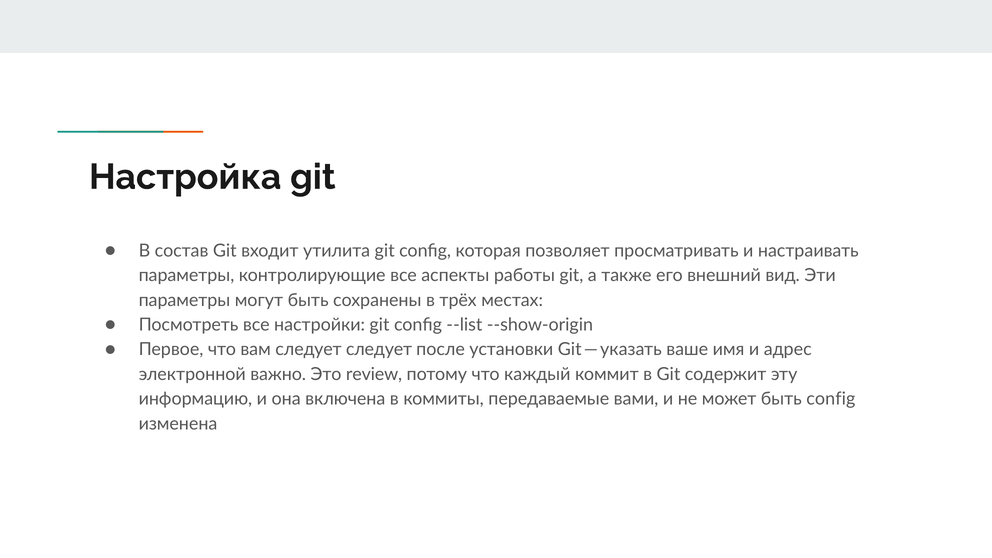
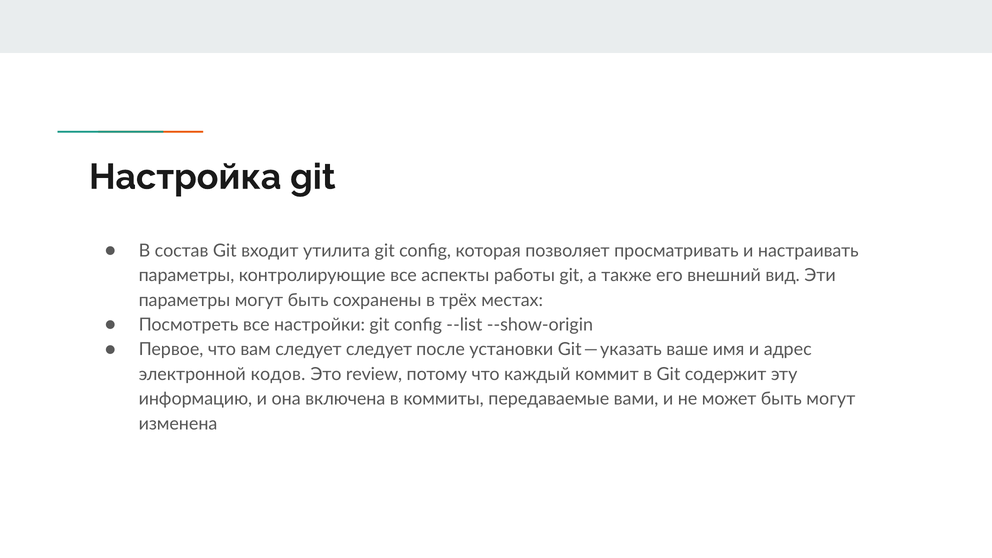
важно: важно -> кодов
быть config: config -> могут
